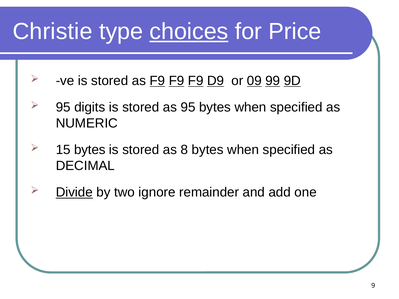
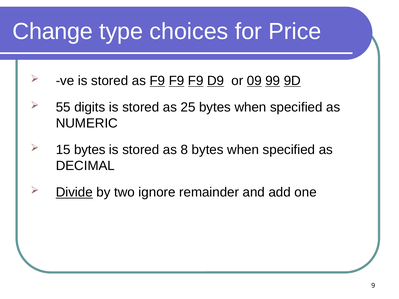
Christie: Christie -> Change
choices underline: present -> none
95 at (63, 107): 95 -> 55
as 95: 95 -> 25
